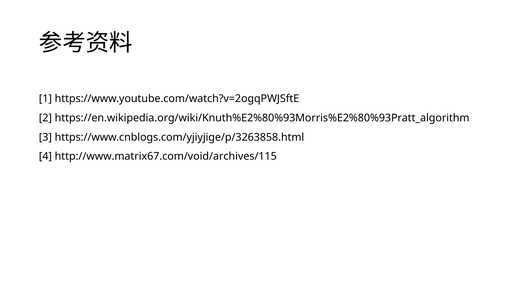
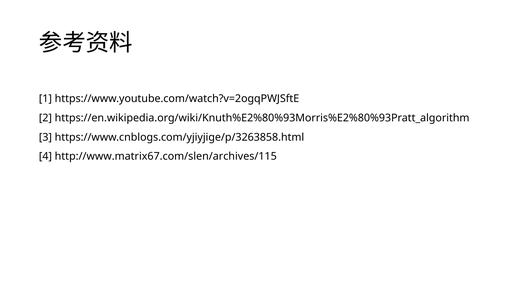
http://www.matrix67.com/void/archives/115: http://www.matrix67.com/void/archives/115 -> http://www.matrix67.com/slen/archives/115
